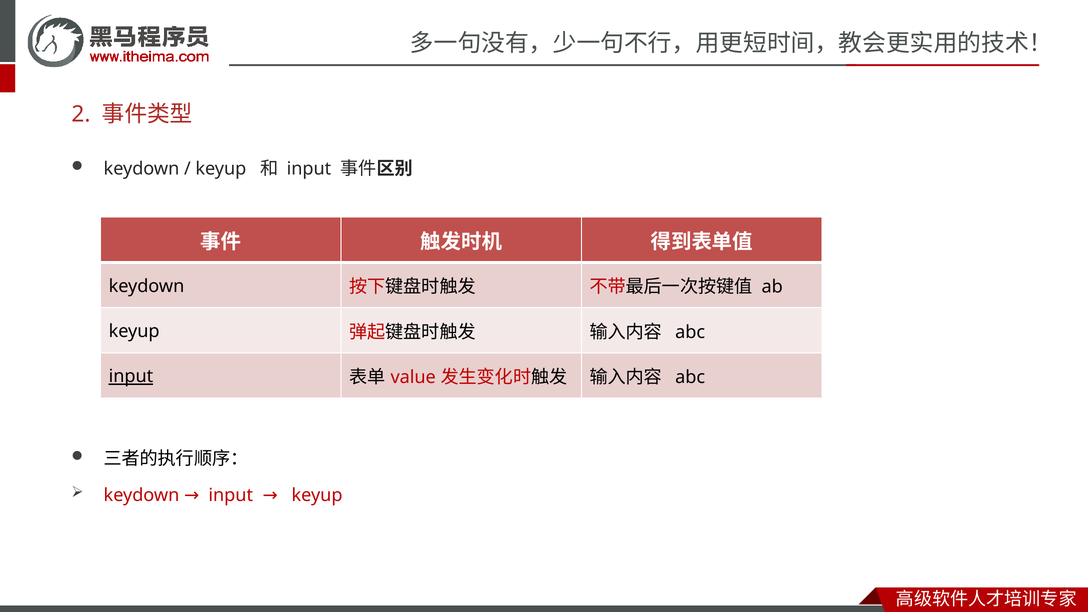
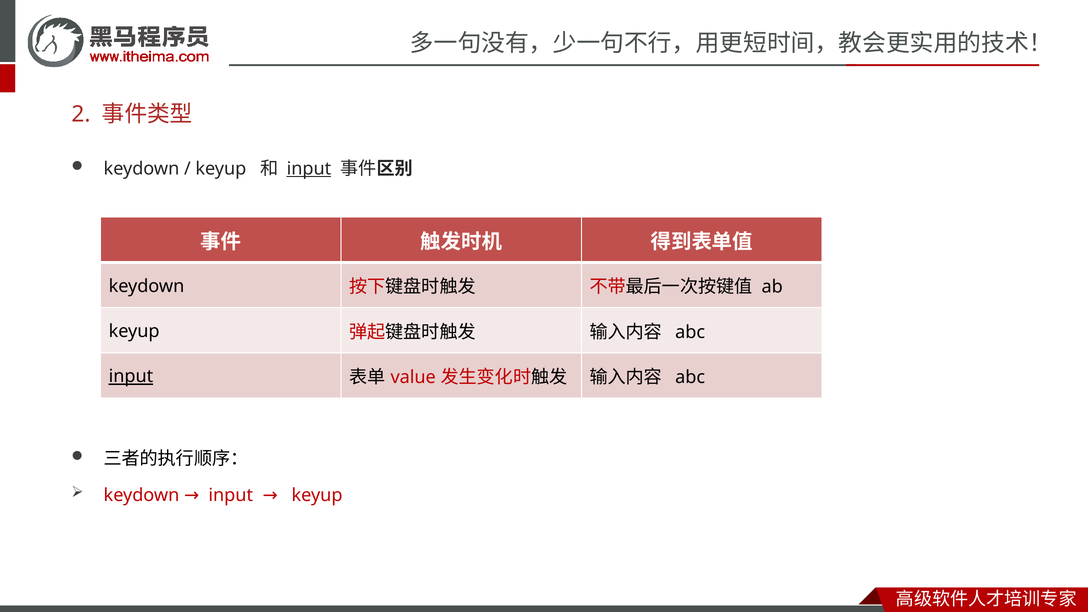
input at (309, 169) underline: none -> present
